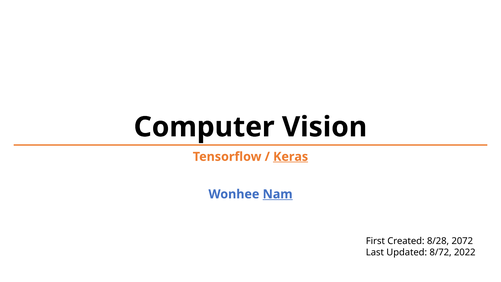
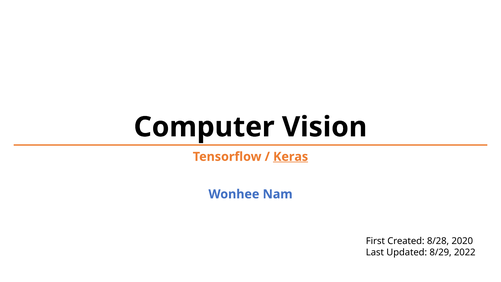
Nam underline: present -> none
2072: 2072 -> 2020
8/72: 8/72 -> 8/29
